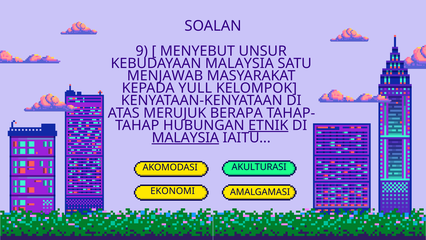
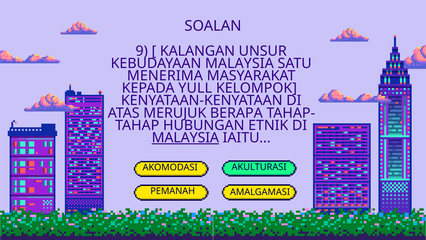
MENYEBUT: MENYEBUT -> KALANGAN
MENJAWAB: MENJAWAB -> MENERIMA
ETNIK underline: present -> none
EKONOMI: EKONOMI -> PEMANAH
